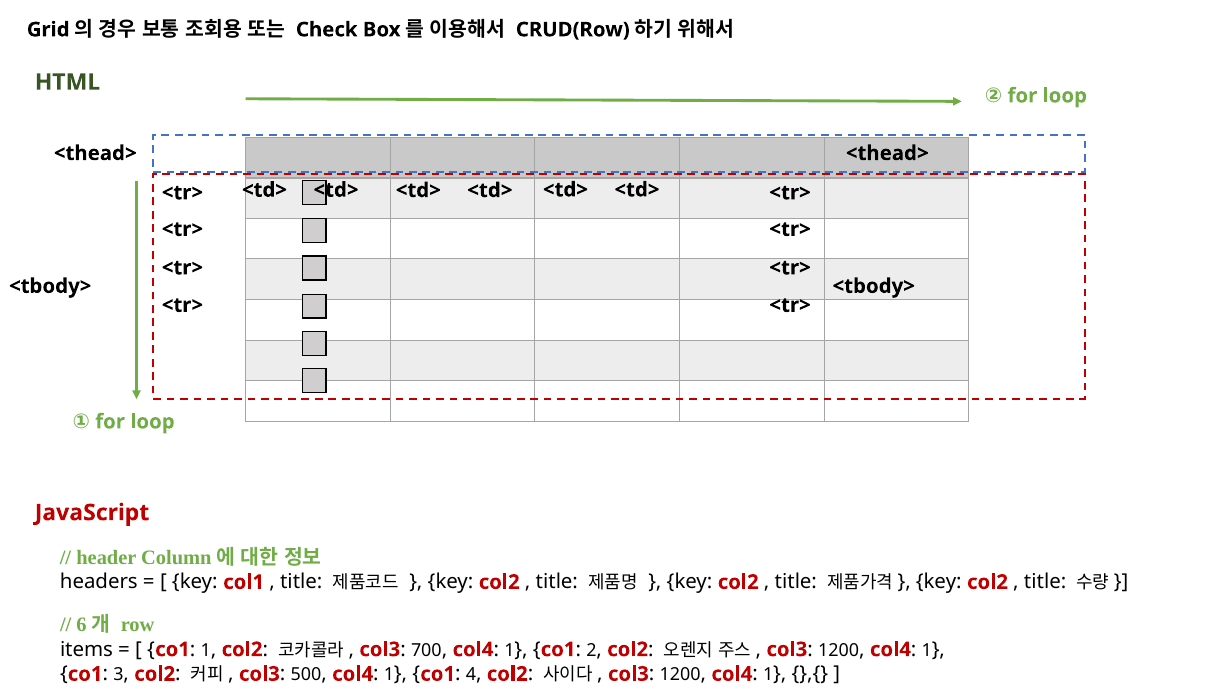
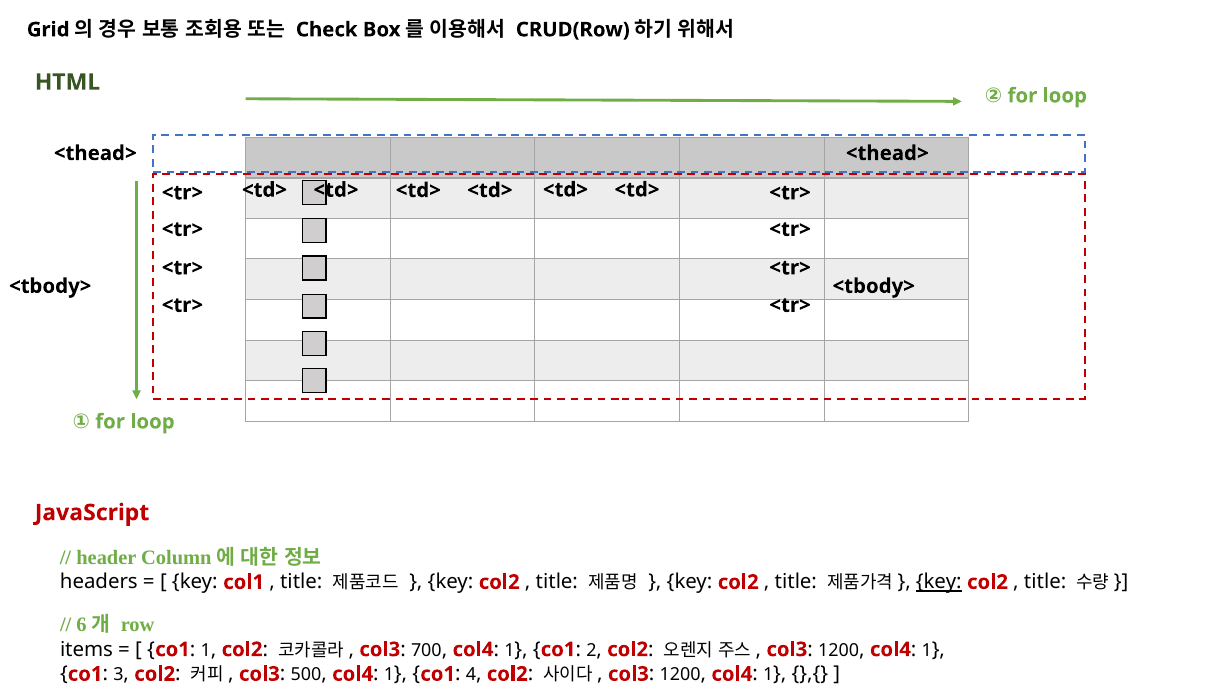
key at (939, 582) underline: none -> present
